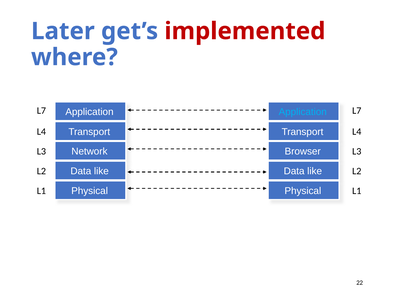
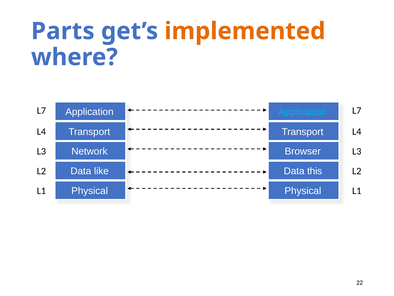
Later: Later -> Parts
implemented colour: red -> orange
like at (315, 171): like -> this
